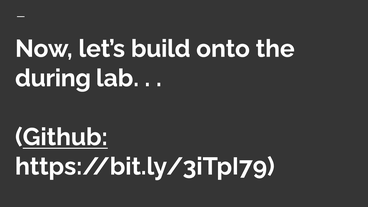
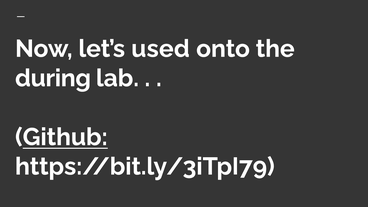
build: build -> used
